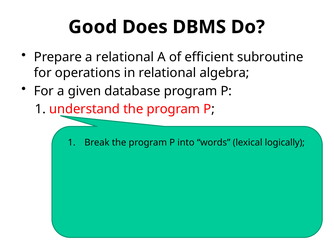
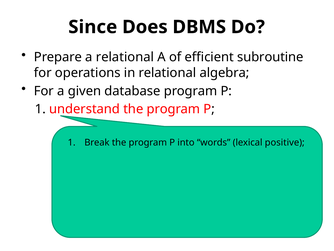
Good: Good -> Since
logically: logically -> positive
